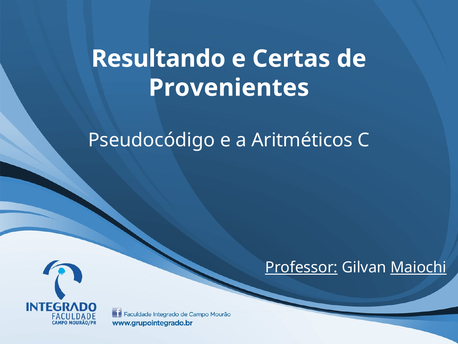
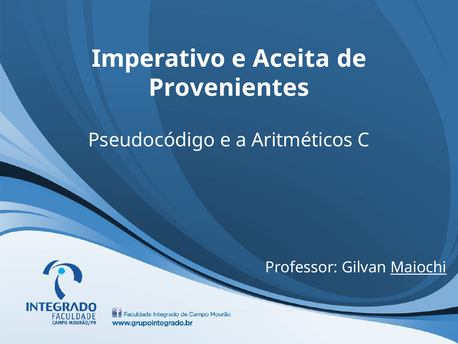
Resultando: Resultando -> Imperativo
Certas: Certas -> Aceita
Professor underline: present -> none
